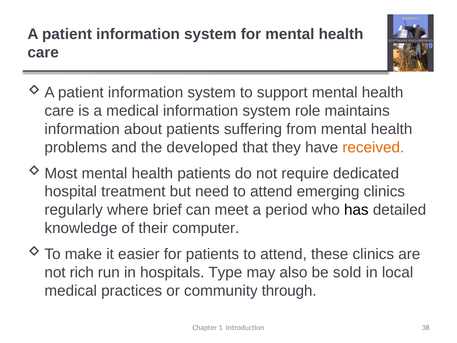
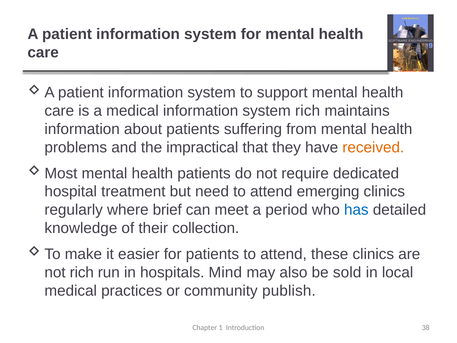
system role: role -> rich
developed: developed -> impractical
has colour: black -> blue
computer: computer -> collection
Type: Type -> Mind
through: through -> publish
